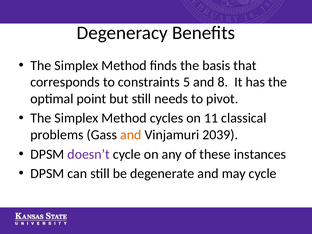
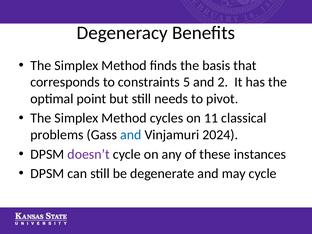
8: 8 -> 2
and at (131, 135) colour: orange -> blue
2039: 2039 -> 2024
